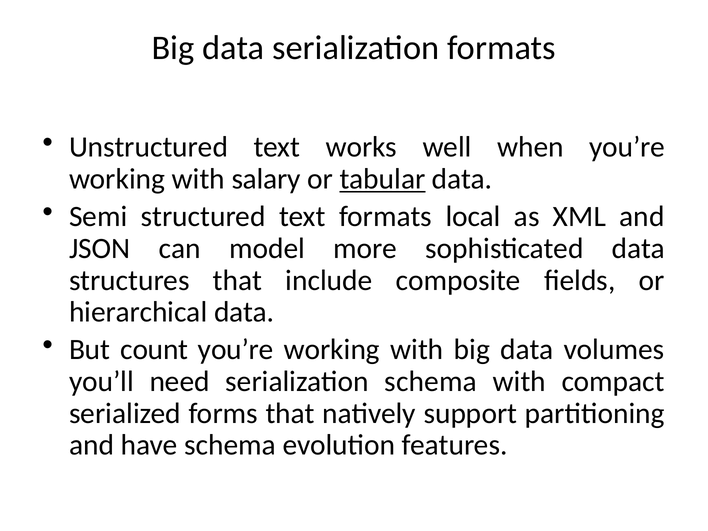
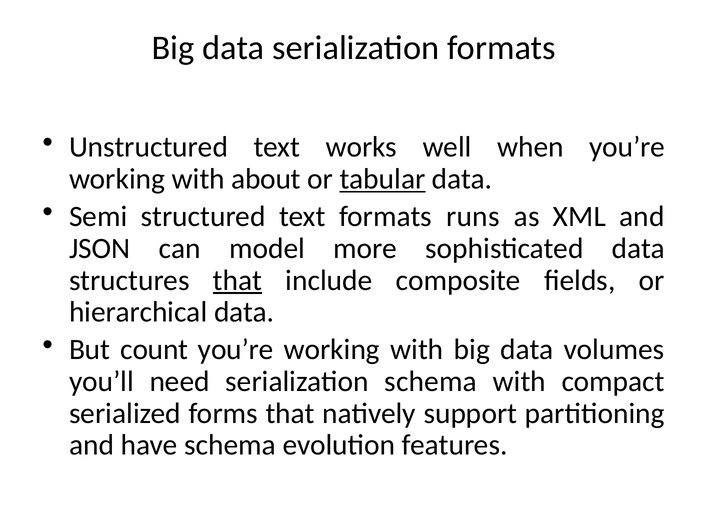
salary: salary -> about
local: local -> runs
that at (238, 280) underline: none -> present
